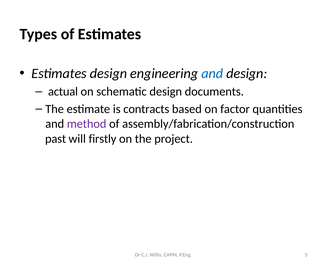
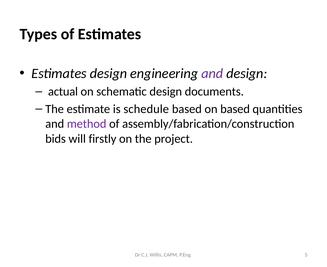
and at (212, 73) colour: blue -> purple
contracts: contracts -> schedule
on factor: factor -> based
past: past -> bids
